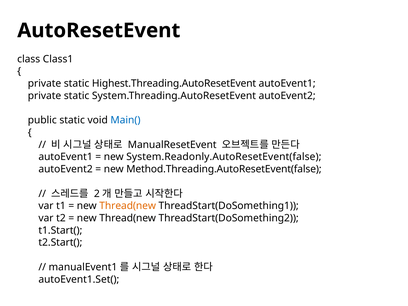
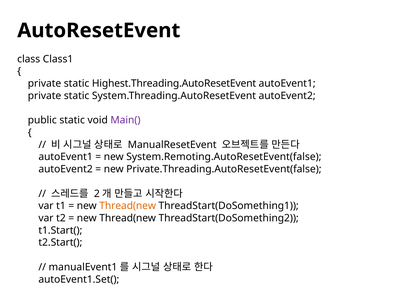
Main( colour: blue -> purple
System.Readonly.AutoResetEvent(false: System.Readonly.AutoResetEvent(false -> System.Remoting.AutoResetEvent(false
Method.Threading.AutoResetEvent(false: Method.Threading.AutoResetEvent(false -> Private.Threading.AutoResetEvent(false
